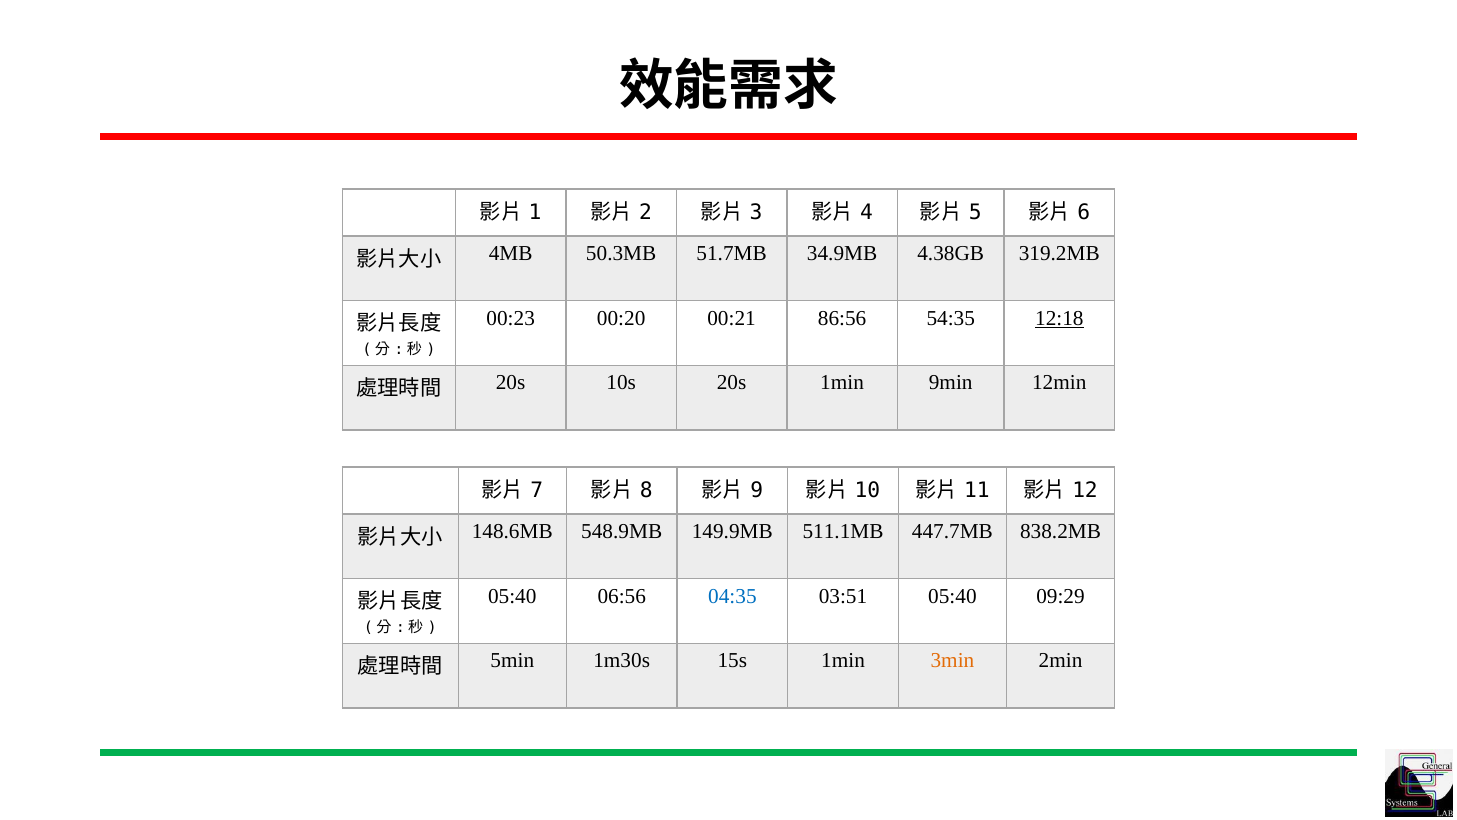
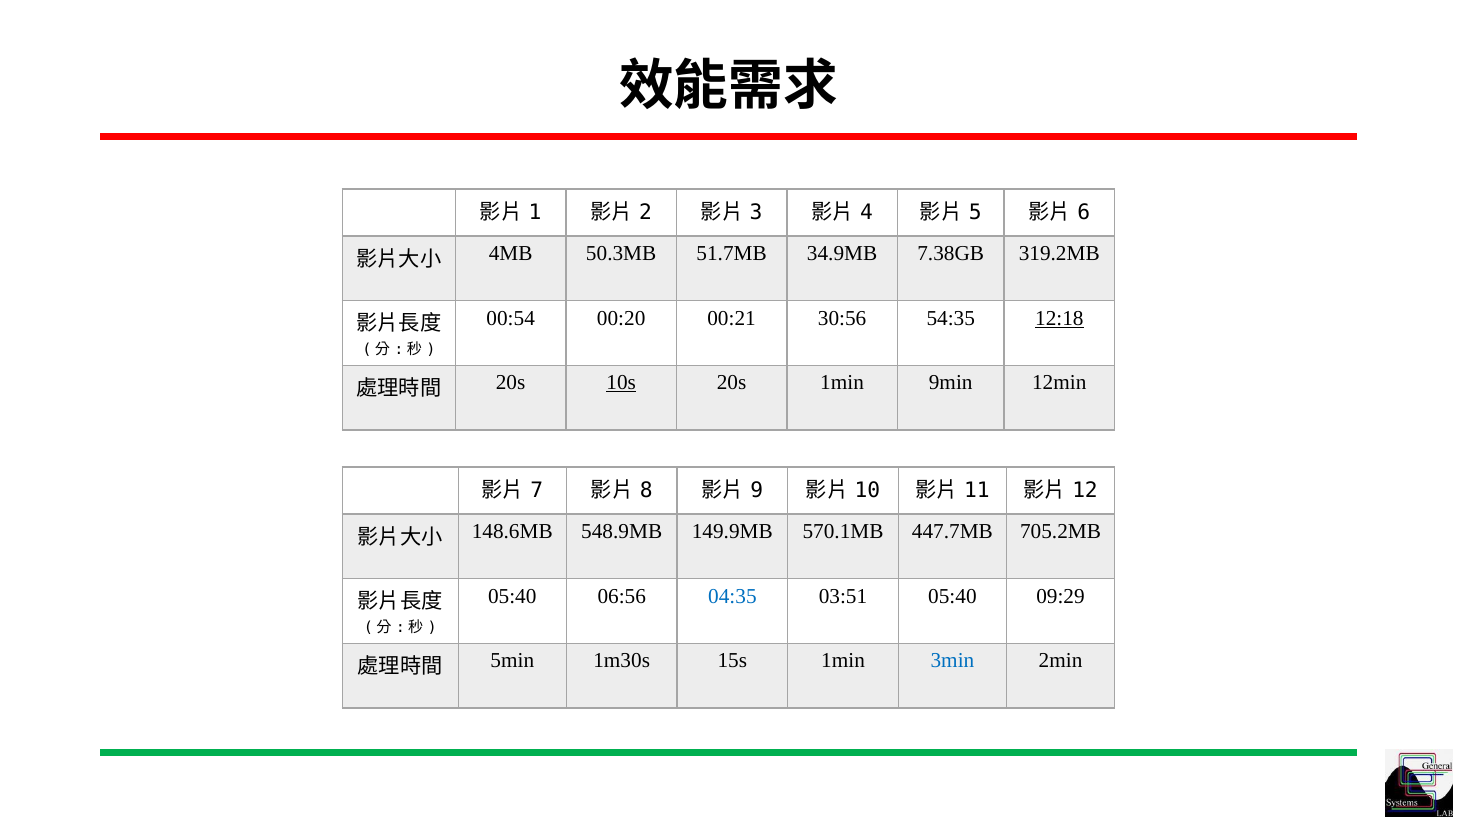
4.38GB: 4.38GB -> 7.38GB
00:23: 00:23 -> 00:54
86:56: 86:56 -> 30:56
10s underline: none -> present
511.1MB: 511.1MB -> 570.1MB
838.2MB: 838.2MB -> 705.2MB
3min colour: orange -> blue
